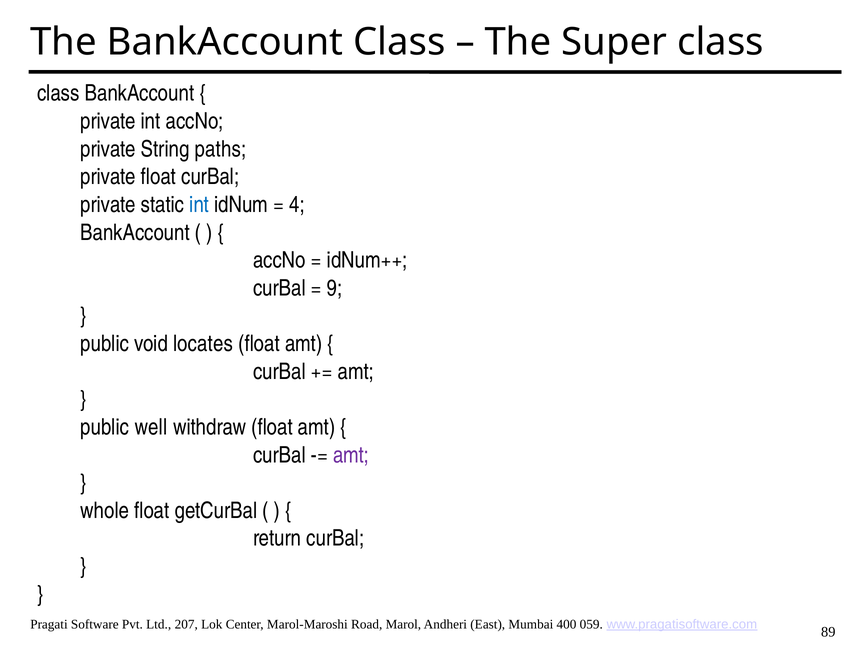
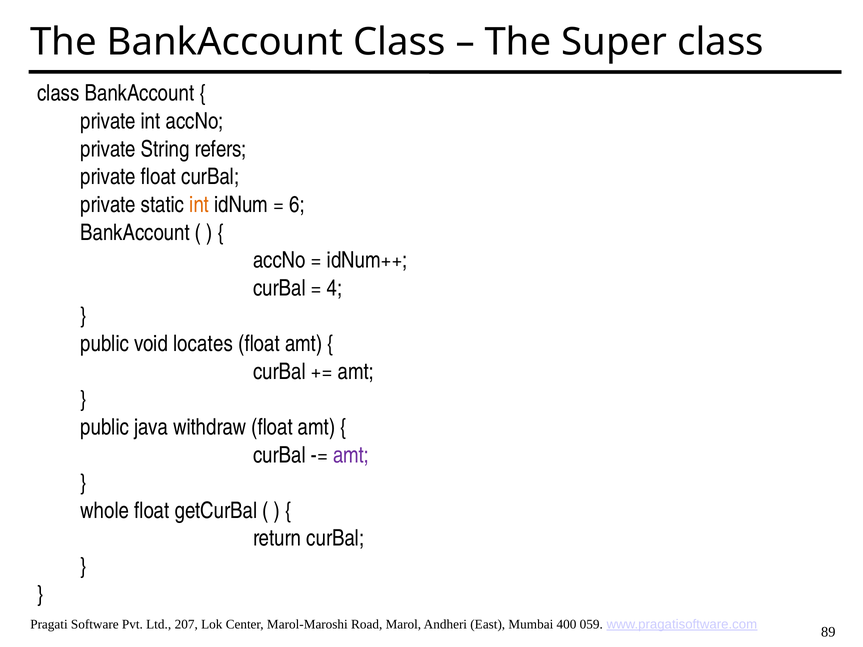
paths: paths -> refers
int at (199, 205) colour: blue -> orange
4: 4 -> 6
9: 9 -> 4
well: well -> java
